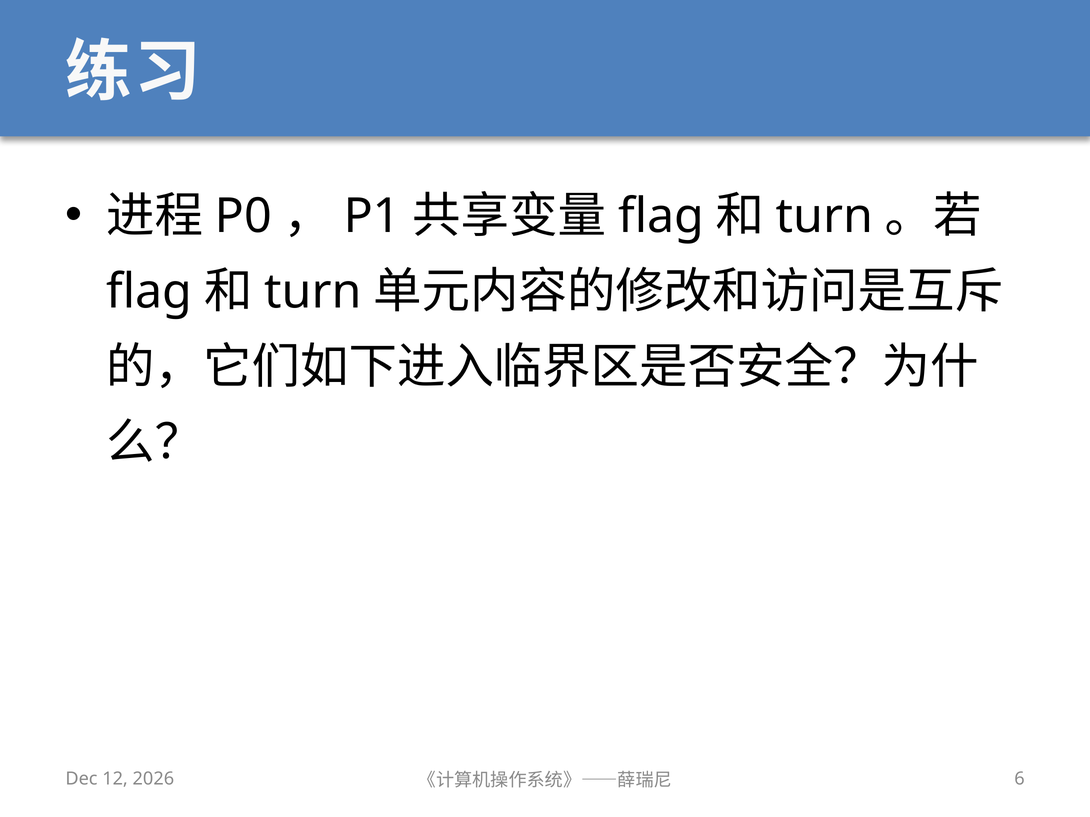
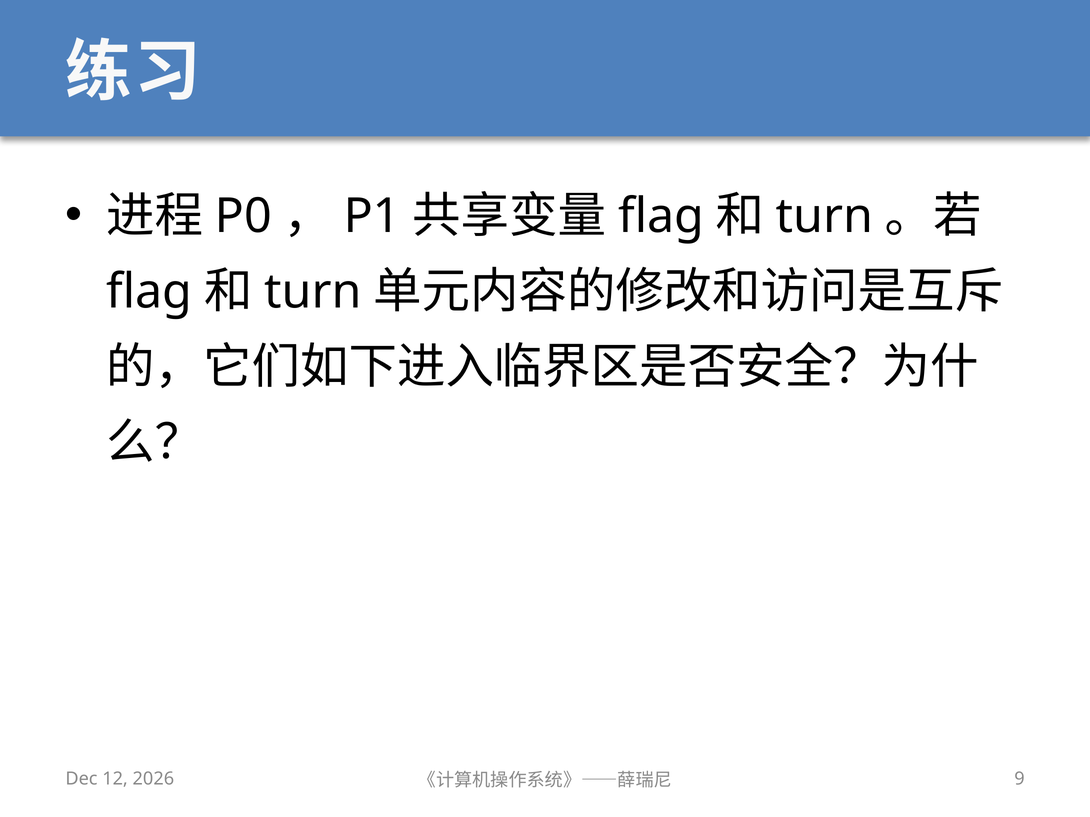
6: 6 -> 9
